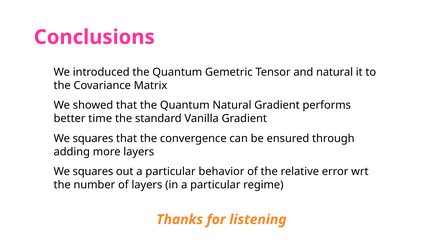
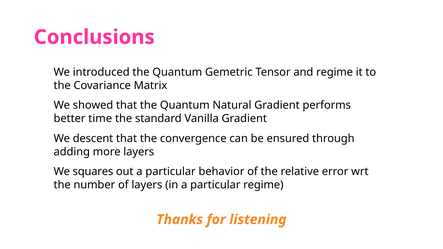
and natural: natural -> regime
squares at (93, 139): squares -> descent
